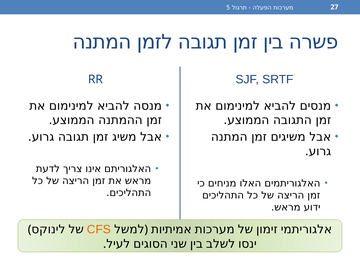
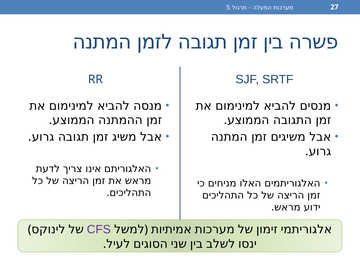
CFS colour: orange -> purple
